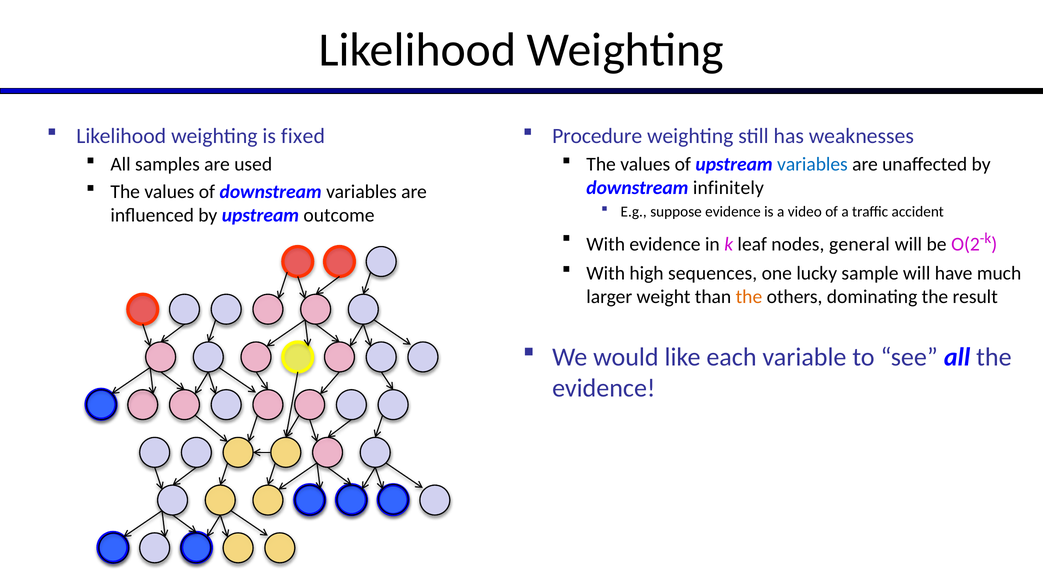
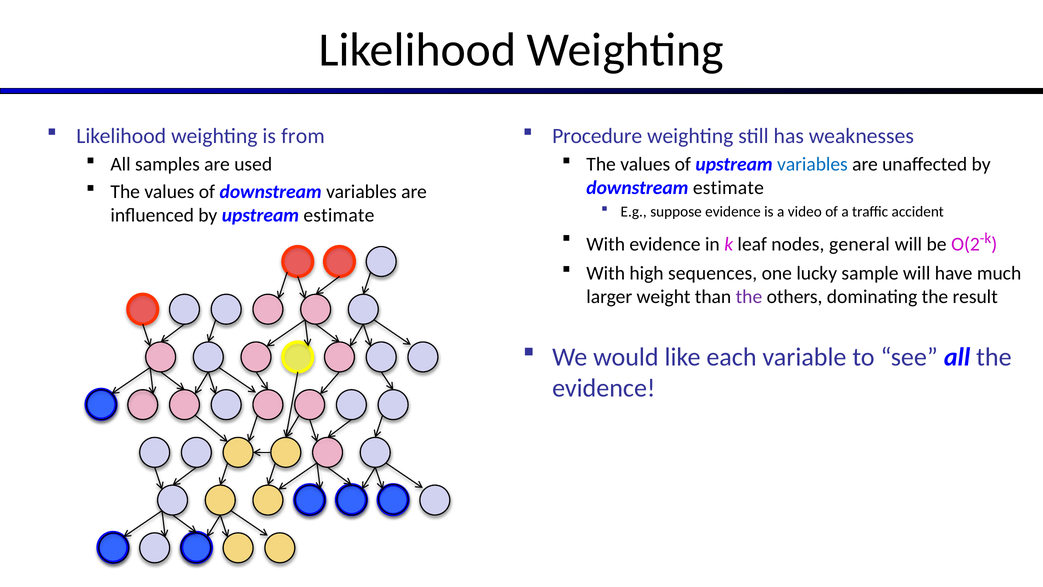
fixed: fixed -> from
downstream infinitely: infinitely -> estimate
upstream outcome: outcome -> estimate
the at (749, 296) colour: orange -> purple
